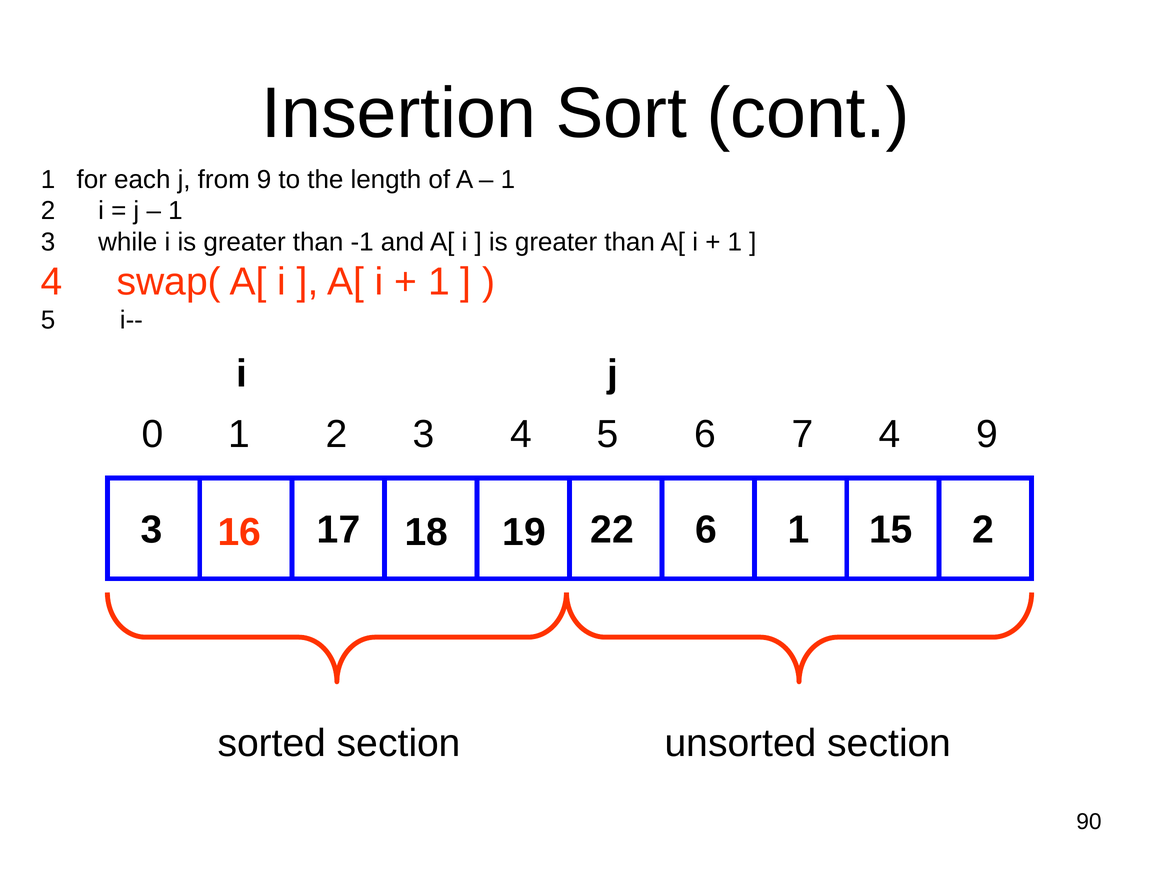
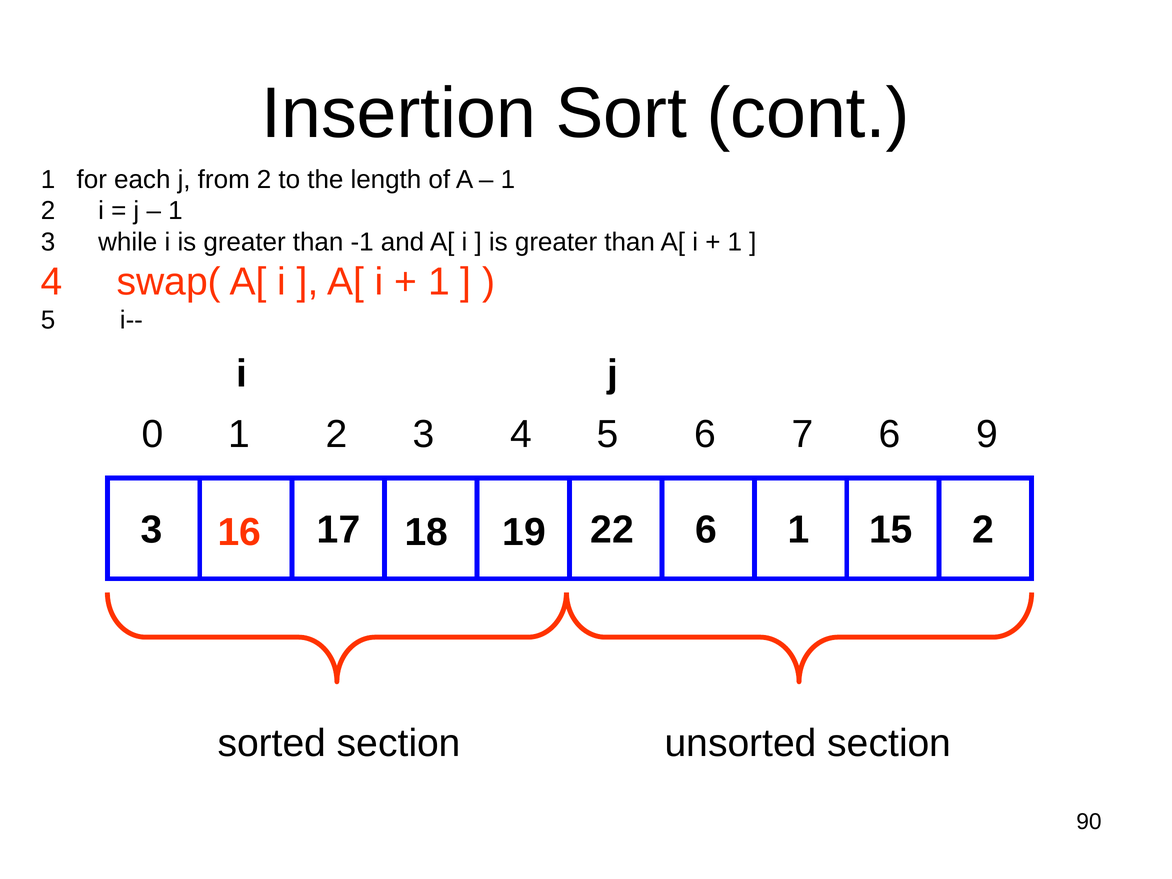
from 9: 9 -> 2
7 4: 4 -> 6
